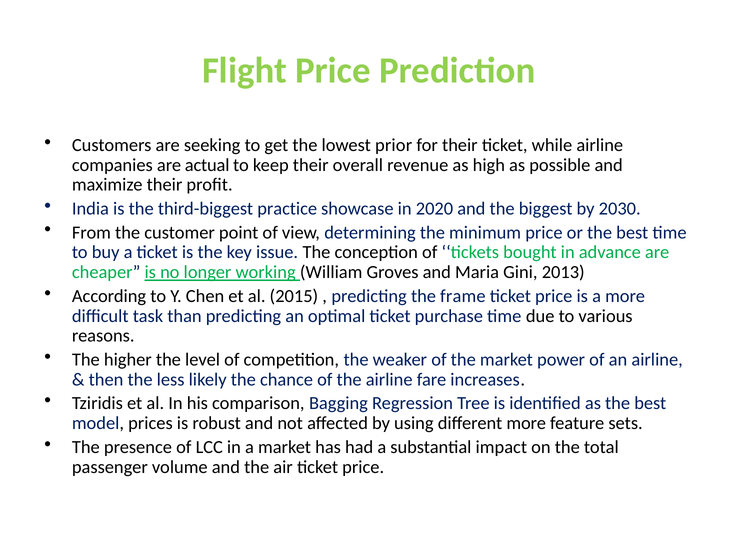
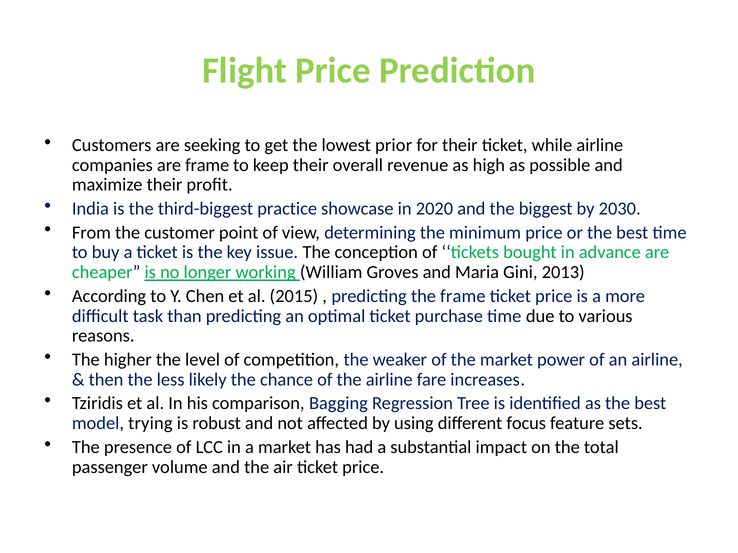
are actual: actual -> frame
prices: prices -> trying
different more: more -> focus
